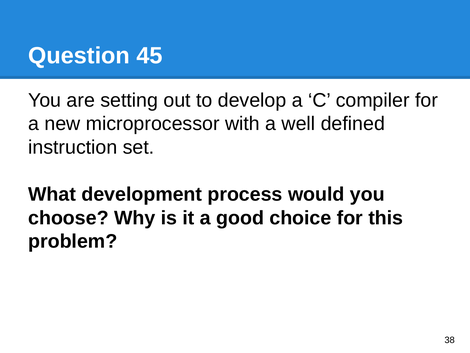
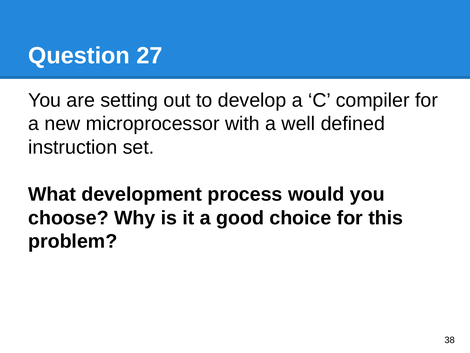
45: 45 -> 27
